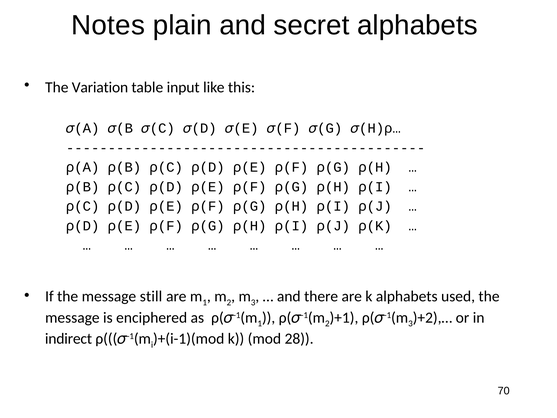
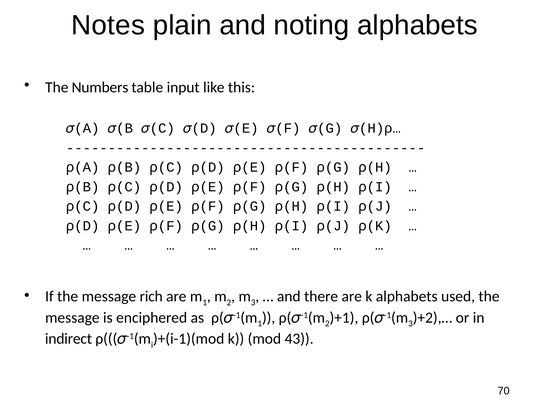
secret: secret -> noting
Variation: Variation -> Numbers
still: still -> rich
28: 28 -> 43
